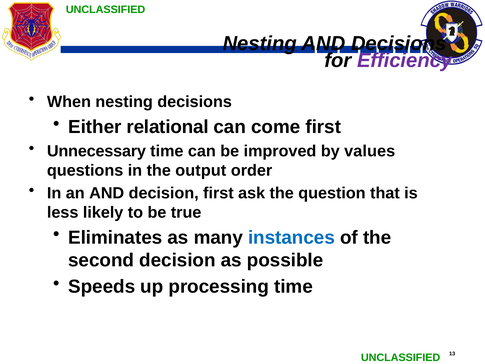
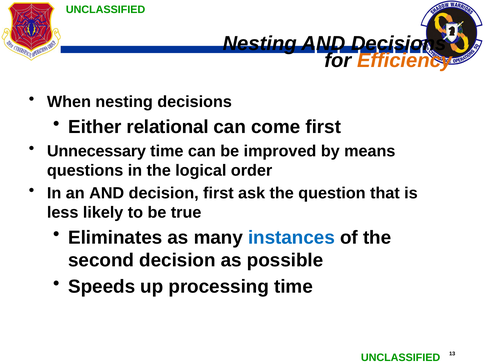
Efficiency colour: purple -> orange
values: values -> means
output: output -> logical
